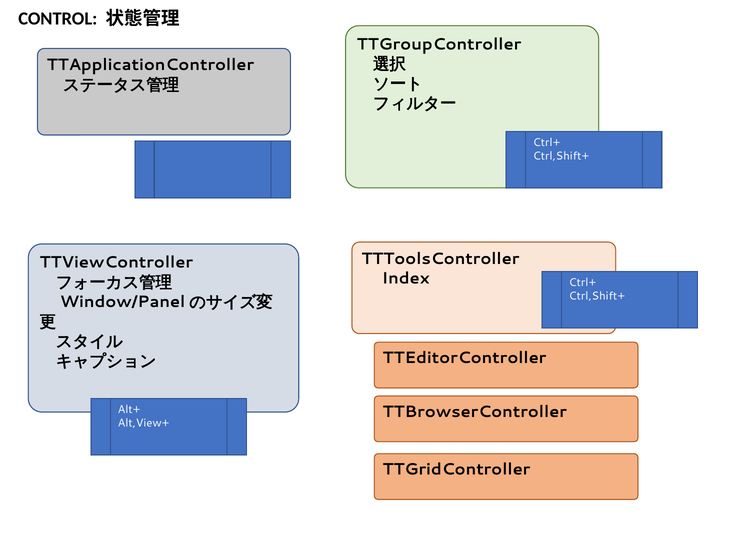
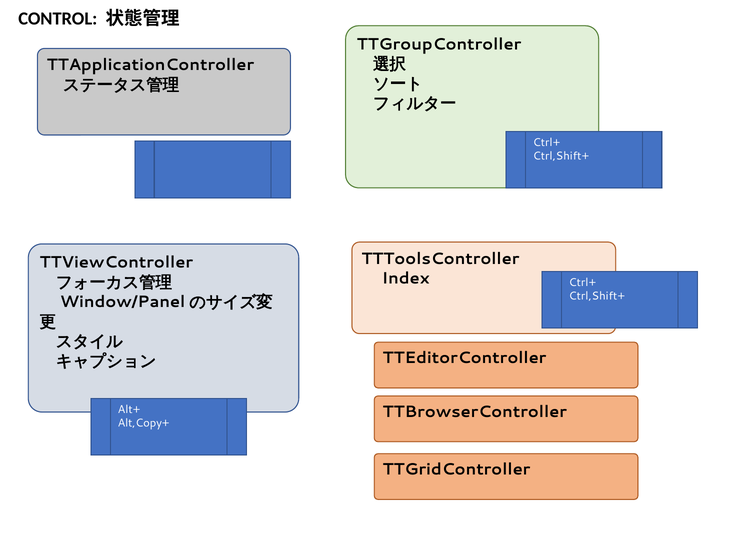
Alt,View+: Alt,View+ -> Alt,Copy+
